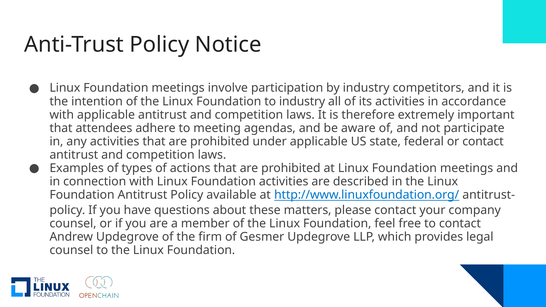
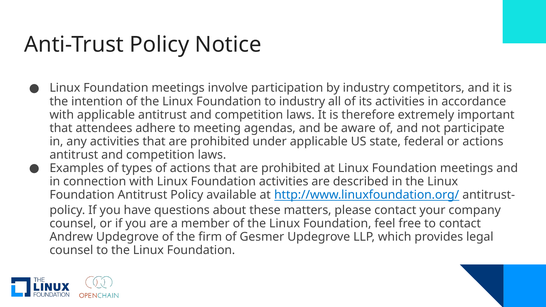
or contact: contact -> actions
